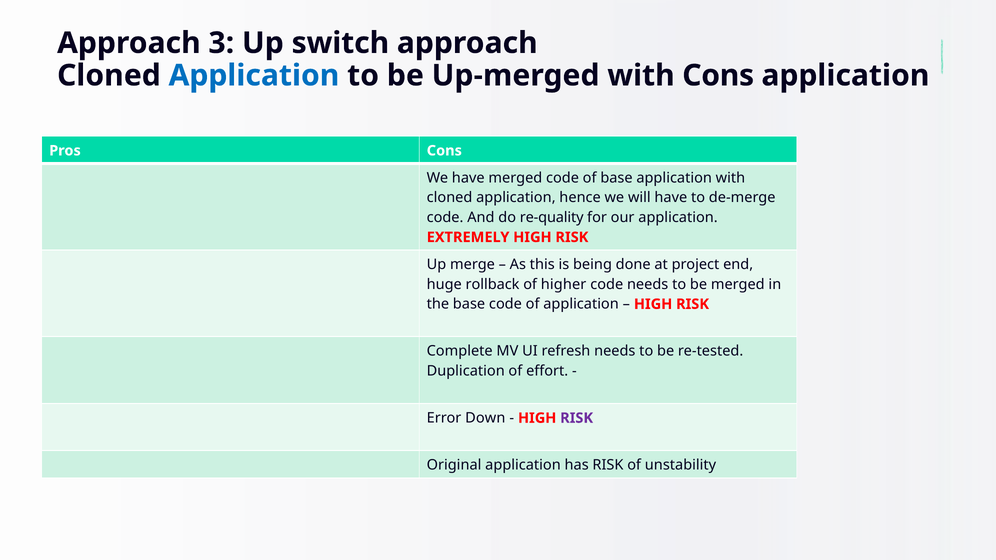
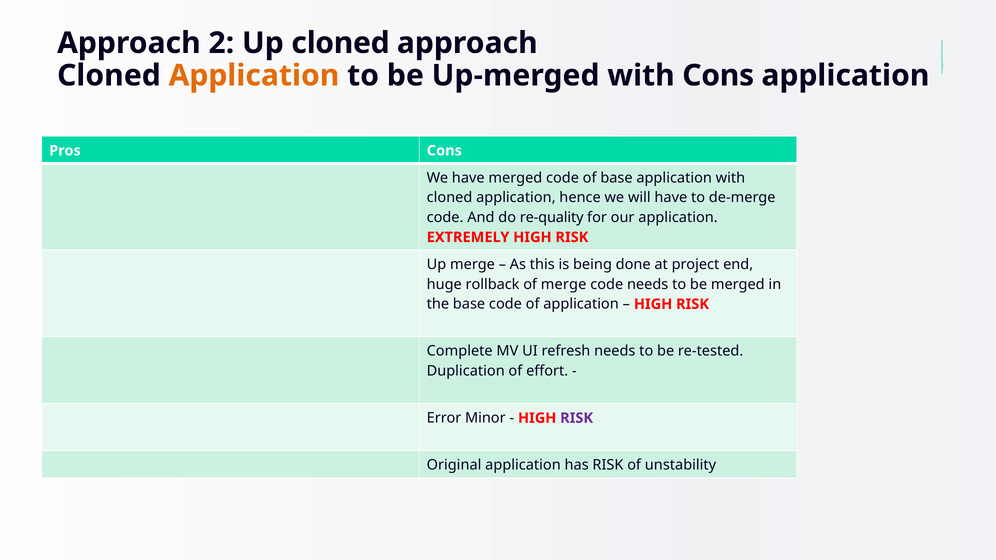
3: 3 -> 2
Up switch: switch -> cloned
Application at (254, 76) colour: blue -> orange
of higher: higher -> merge
Down: Down -> Minor
